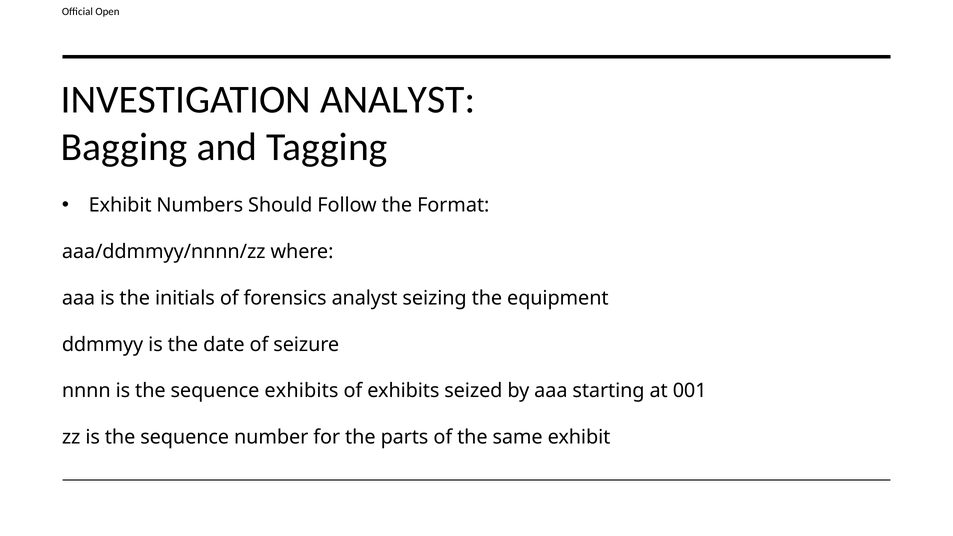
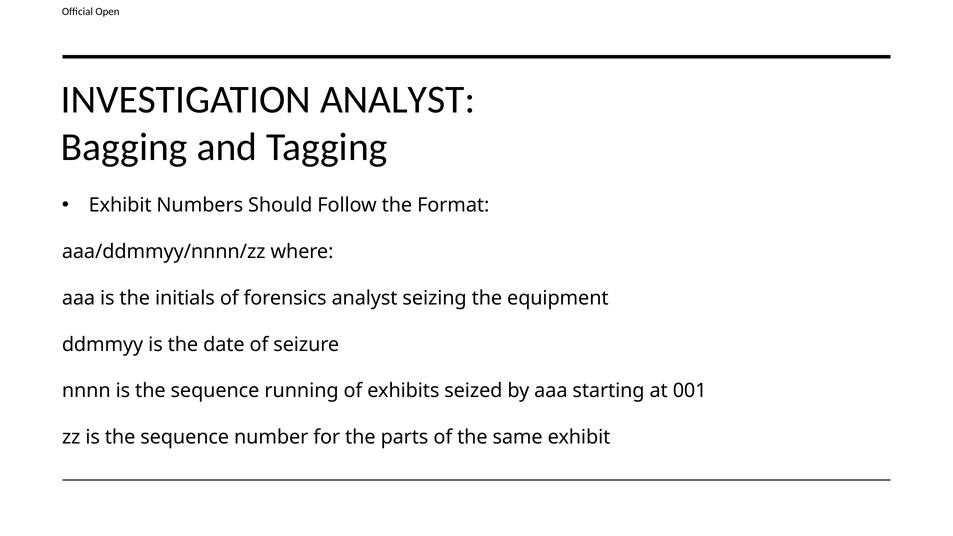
sequence exhibits: exhibits -> running
